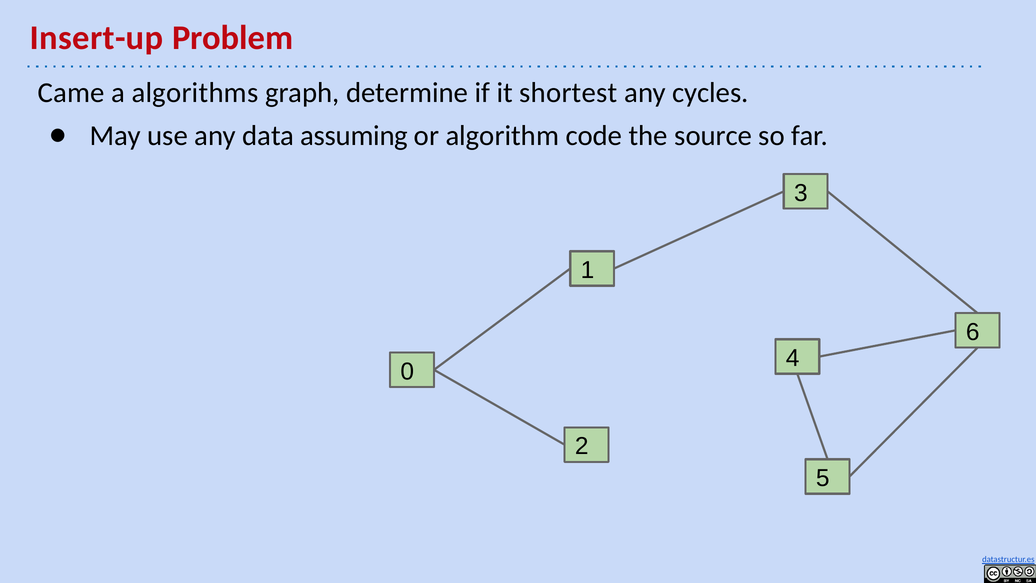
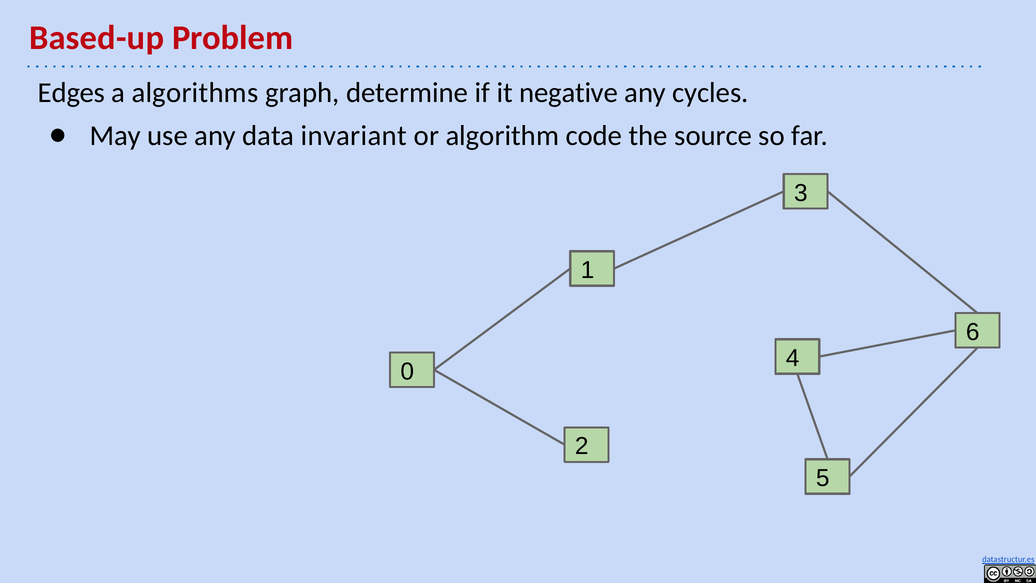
Insert-up: Insert-up -> Based-up
Came: Came -> Edges
shortest: shortest -> negative
assuming: assuming -> invariant
